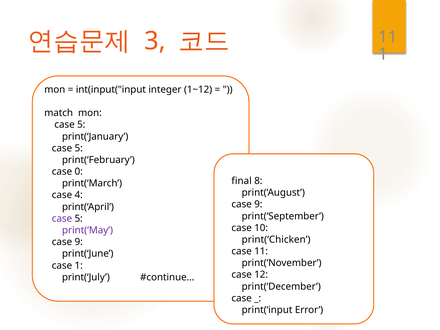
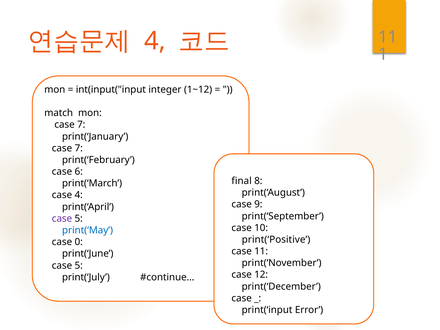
3 at (155, 41): 3 -> 4
5 at (81, 125): 5 -> 7
5 at (79, 148): 5 -> 7
0: 0 -> 6
print(‘May colour: purple -> blue
print(‘Chicken: print(‘Chicken -> print(‘Positive
9 at (79, 242): 9 -> 0
1 at (79, 265): 1 -> 5
